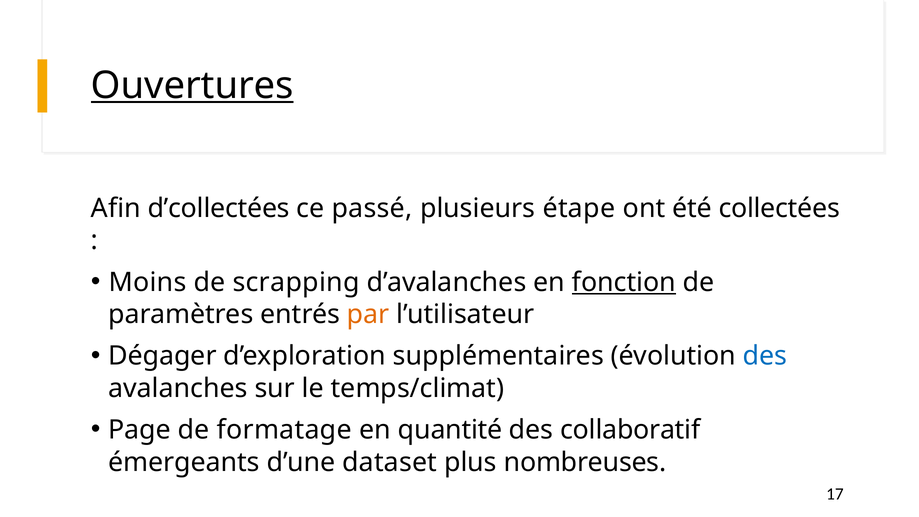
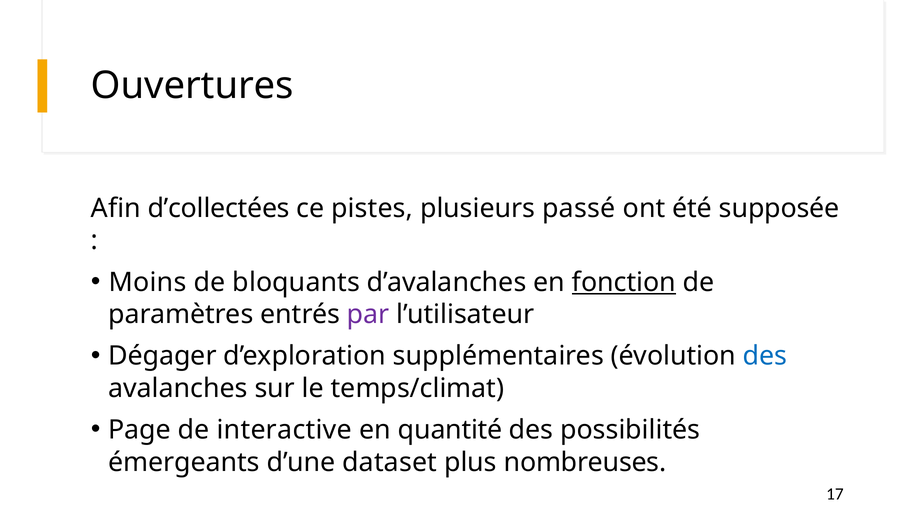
Ouvertures underline: present -> none
passé: passé -> pistes
étape: étape -> passé
collectées: collectées -> supposée
scrapping: scrapping -> bloquants
par colour: orange -> purple
formatage: formatage -> interactive
collaboratif: collaboratif -> possibilités
